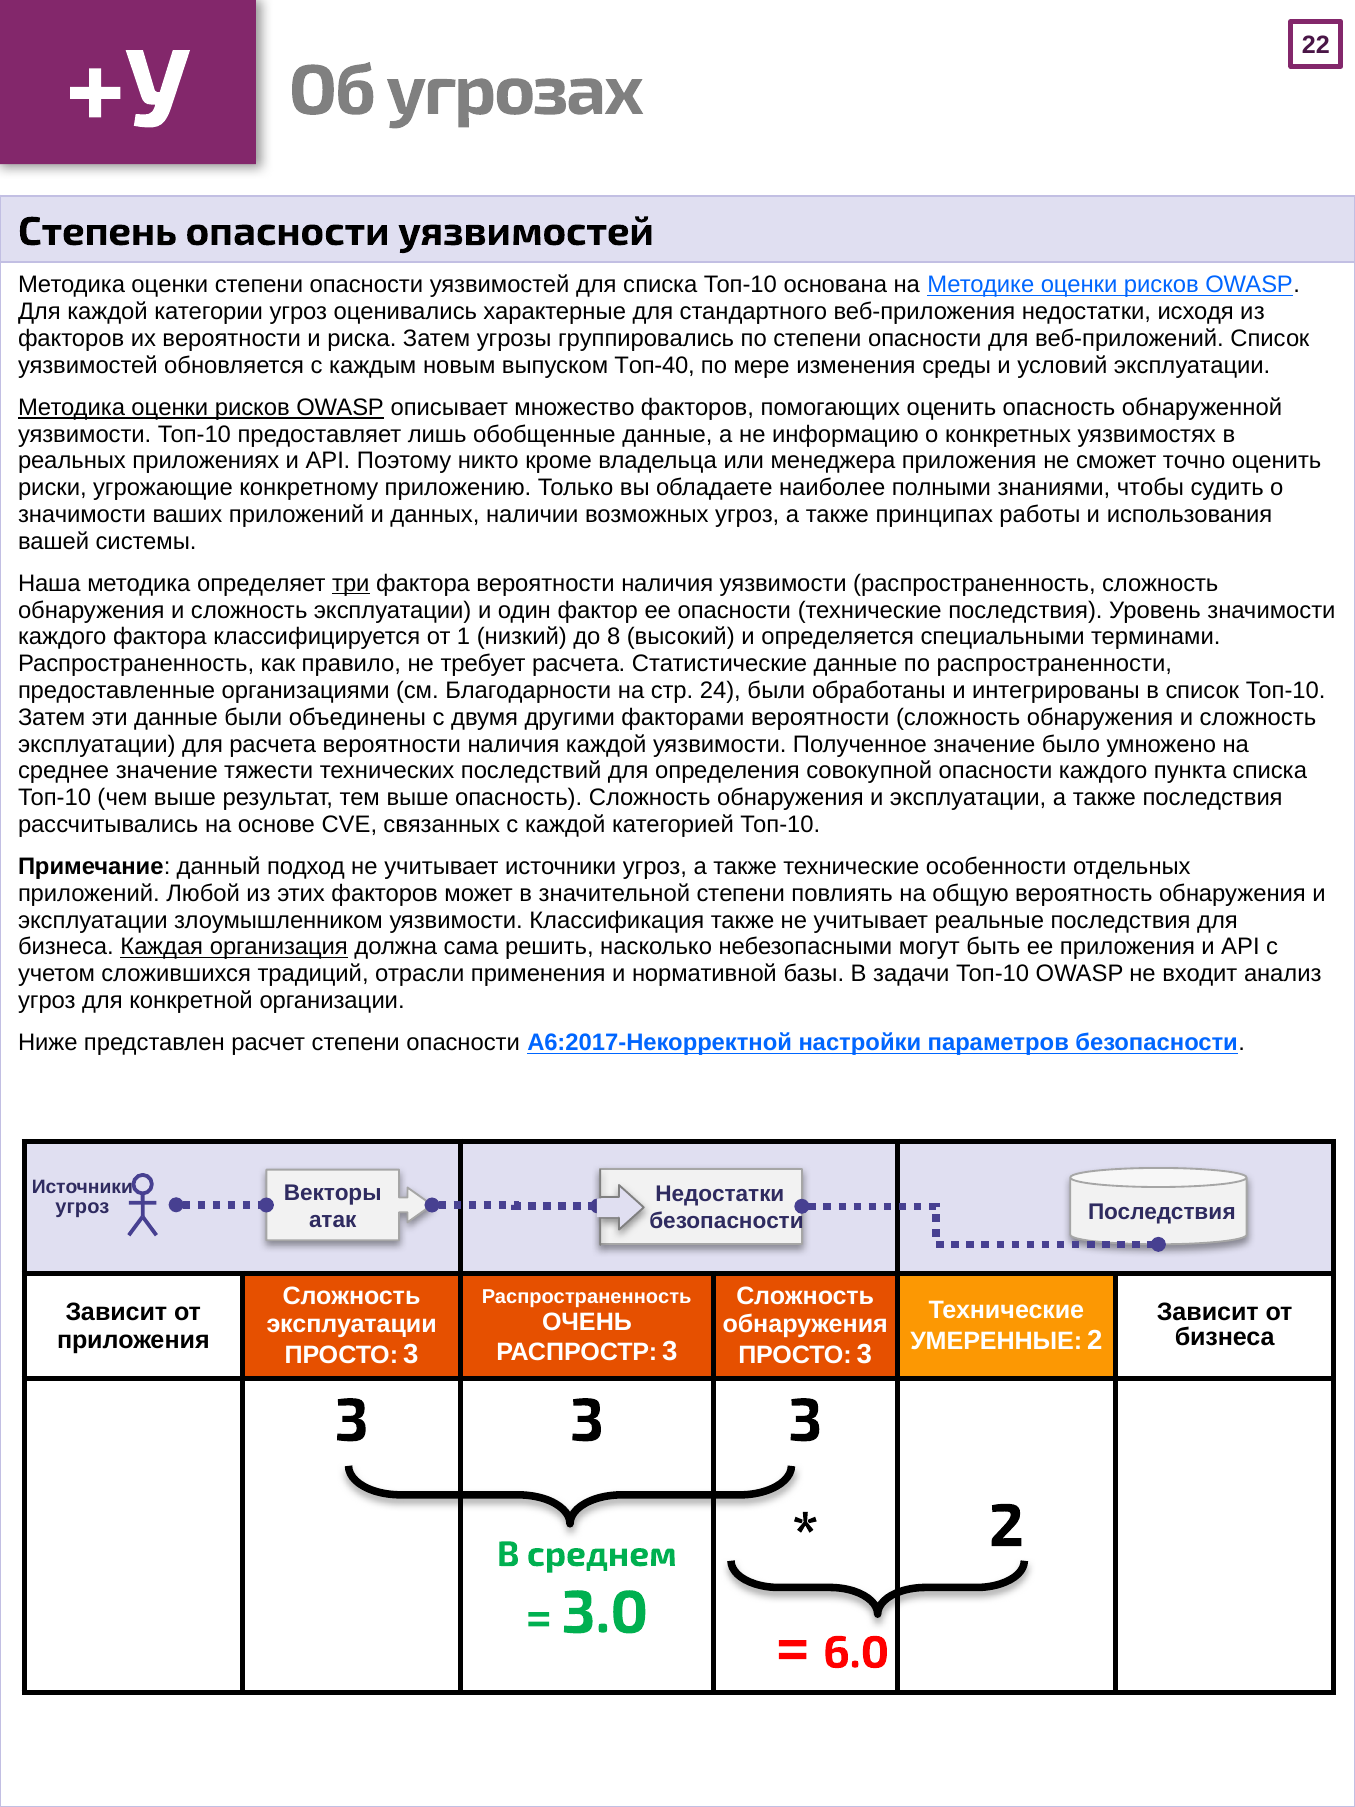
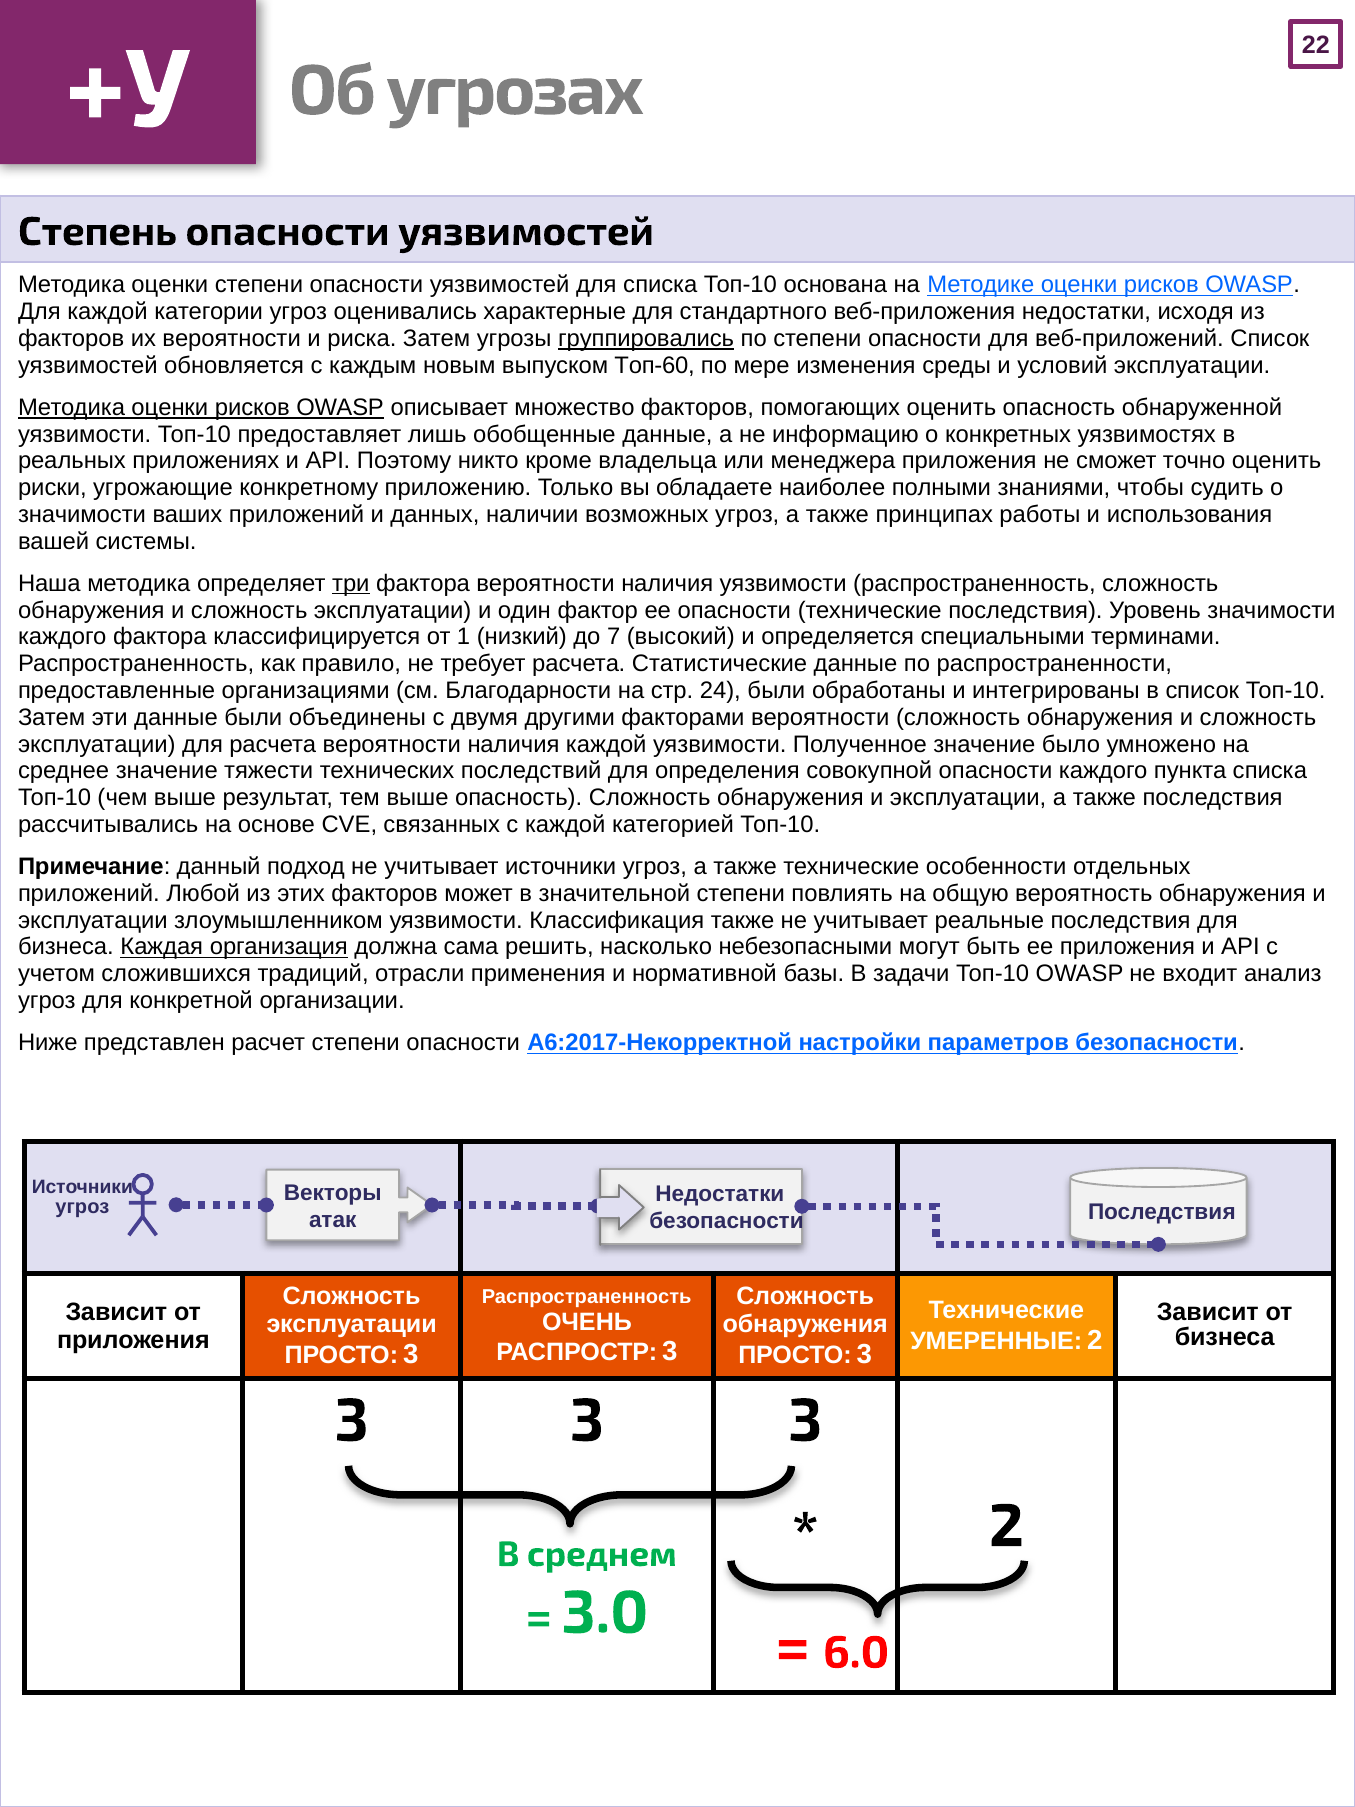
группировались underline: none -> present
Топ-40: Топ-40 -> Топ-60
8: 8 -> 7
